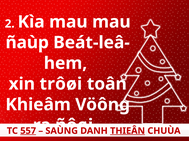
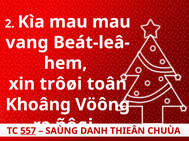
ñaùp: ñaùp -> vang
Khieâm: Khieâm -> Khoâng
THIEÂN underline: present -> none
